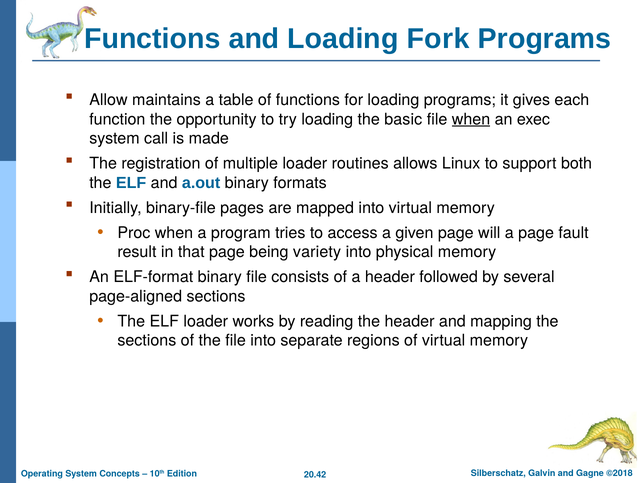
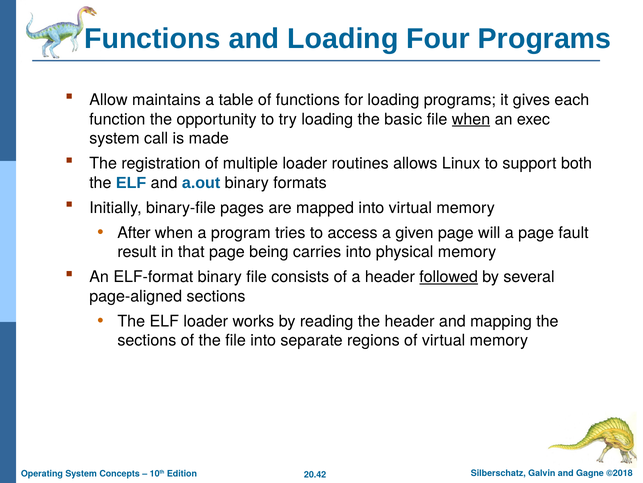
Fork: Fork -> Four
Proc: Proc -> After
variety: variety -> carries
followed underline: none -> present
